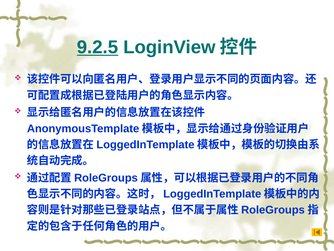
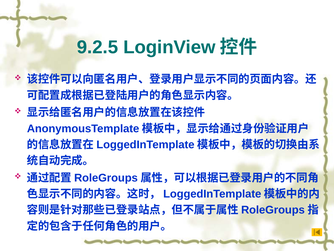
9.2.5 underline: present -> none
